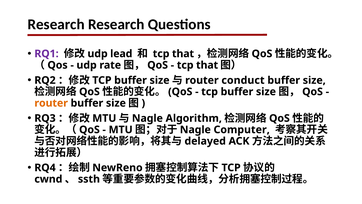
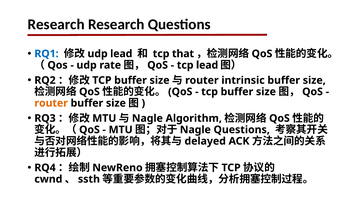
RQ1 colour: purple -> blue
that at (207, 65): that -> lead
conduct: conduct -> intrinsic
Computer at (242, 129): Computer -> Questions
